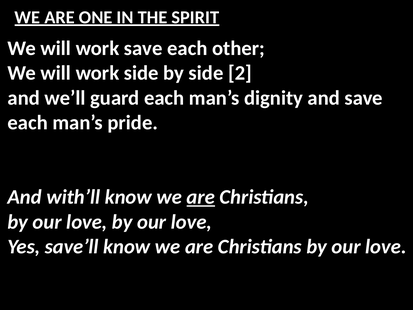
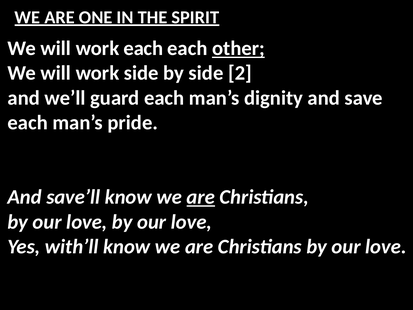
work save: save -> each
other underline: none -> present
with’ll: with’ll -> save’ll
save’ll: save’ll -> with’ll
